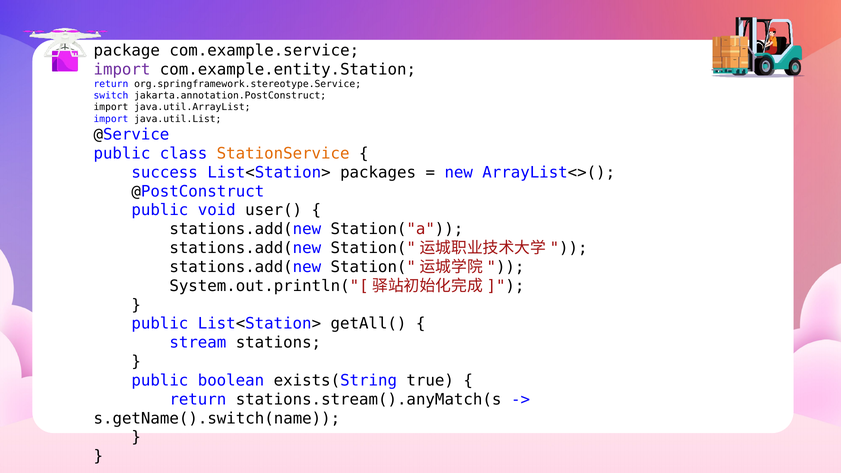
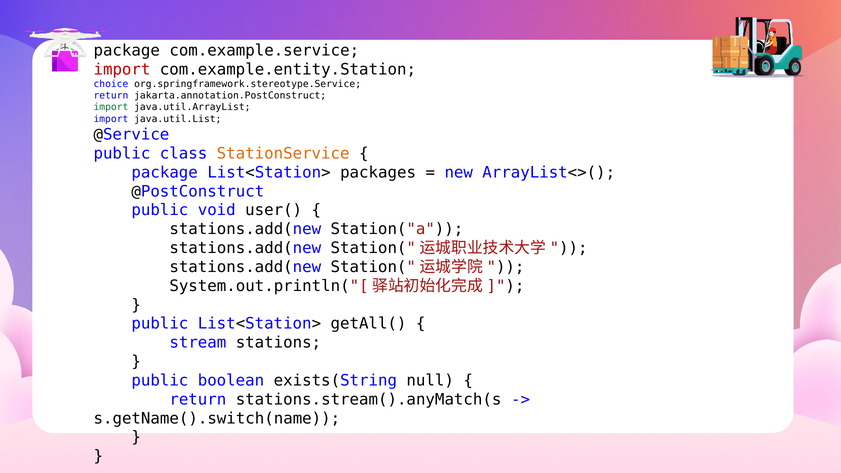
import at (122, 69) colour: purple -> red
return at (111, 84): return -> choice
switch at (111, 96): switch -> return
import at (111, 107) colour: black -> green
success at (165, 172): success -> package
true: true -> null
